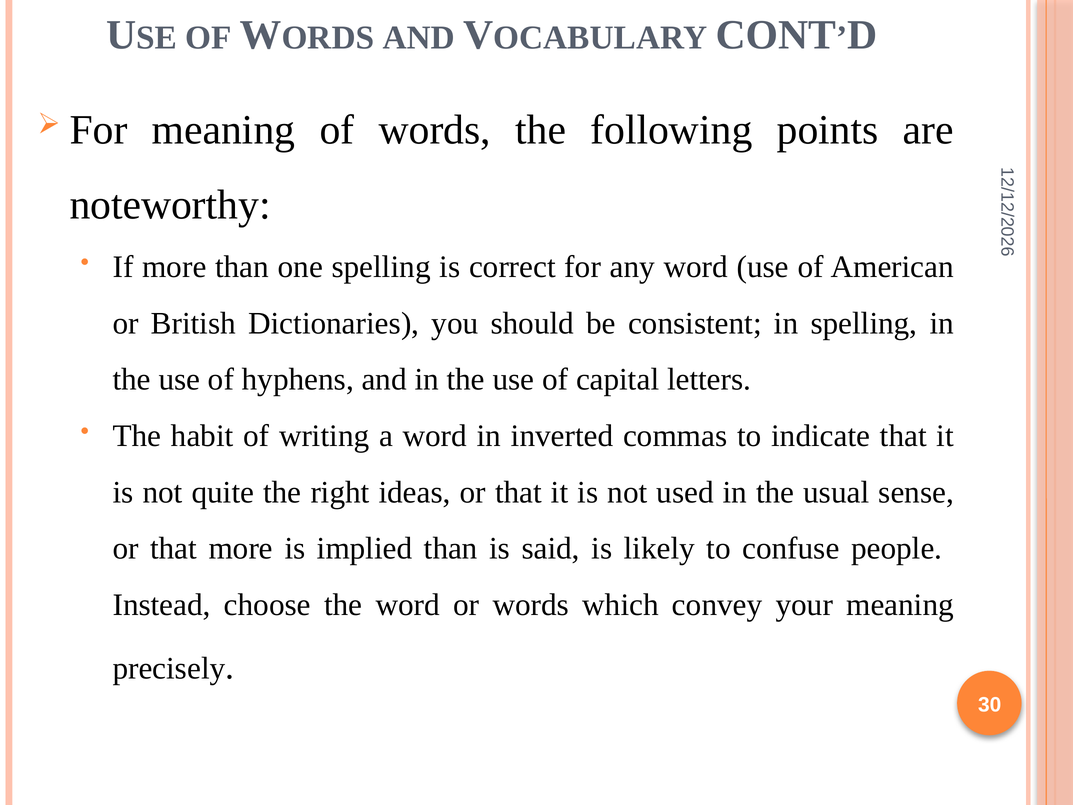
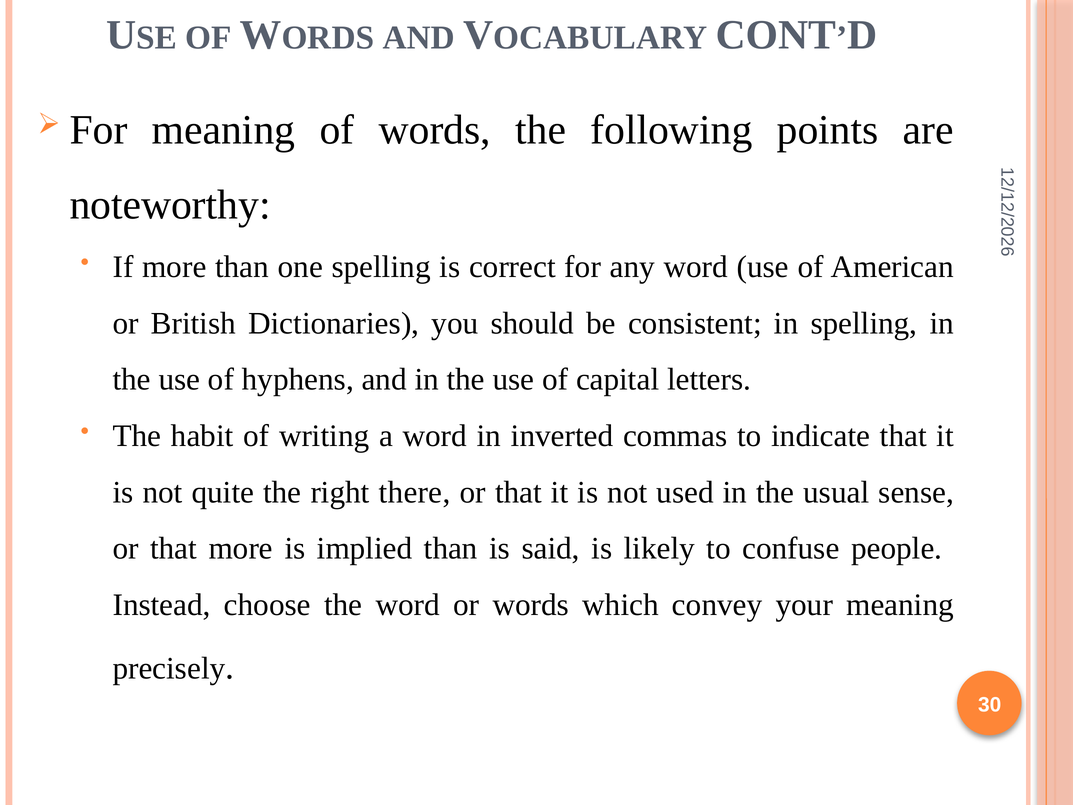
ideas: ideas -> there
